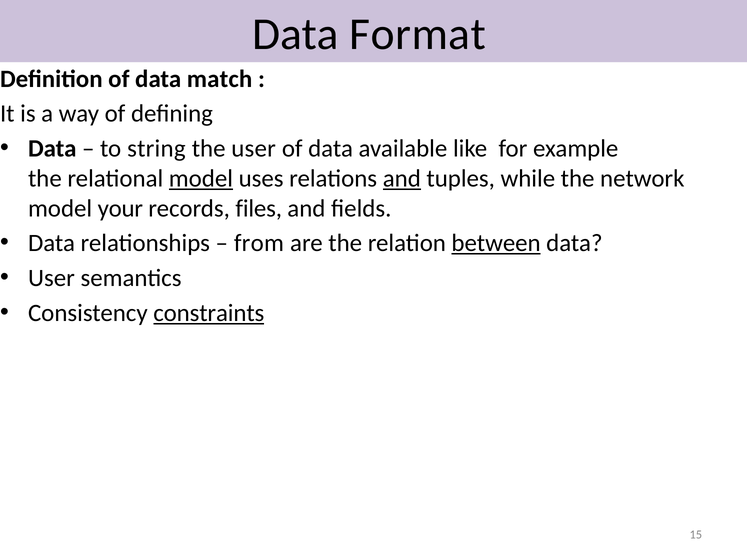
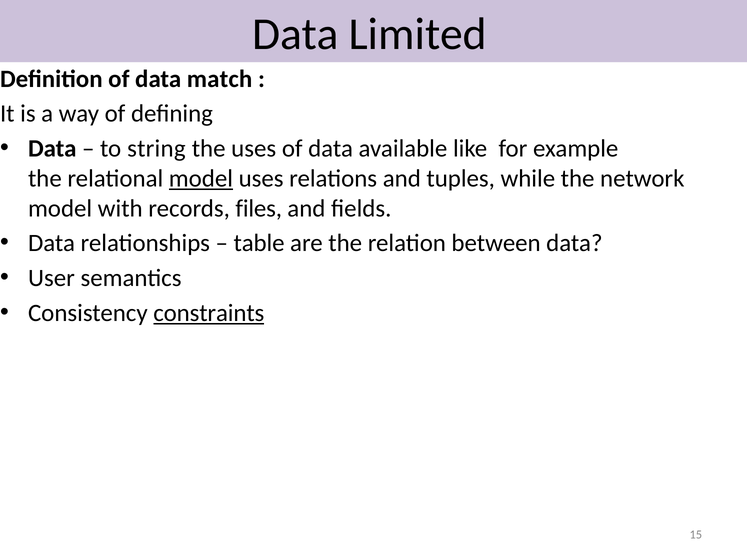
Format: Format -> Limited
the user: user -> uses
and at (402, 179) underline: present -> none
your: your -> with
from: from -> table
between underline: present -> none
